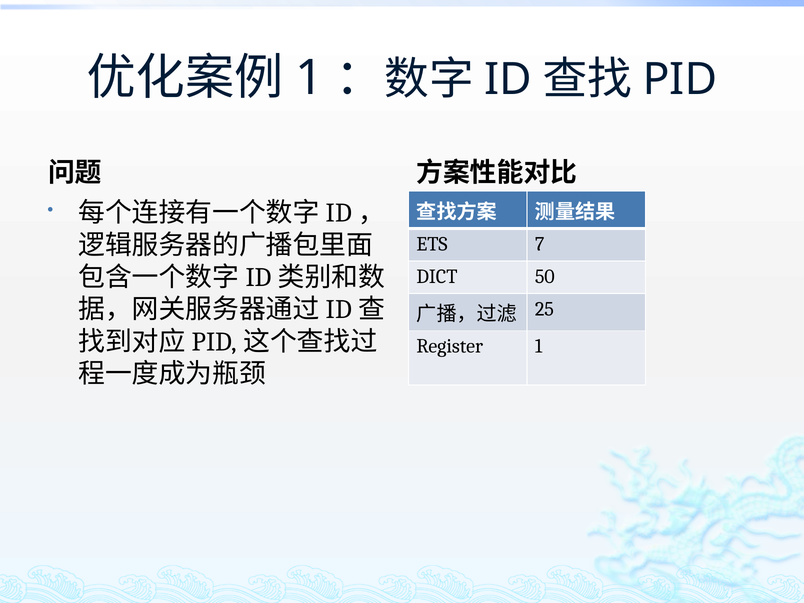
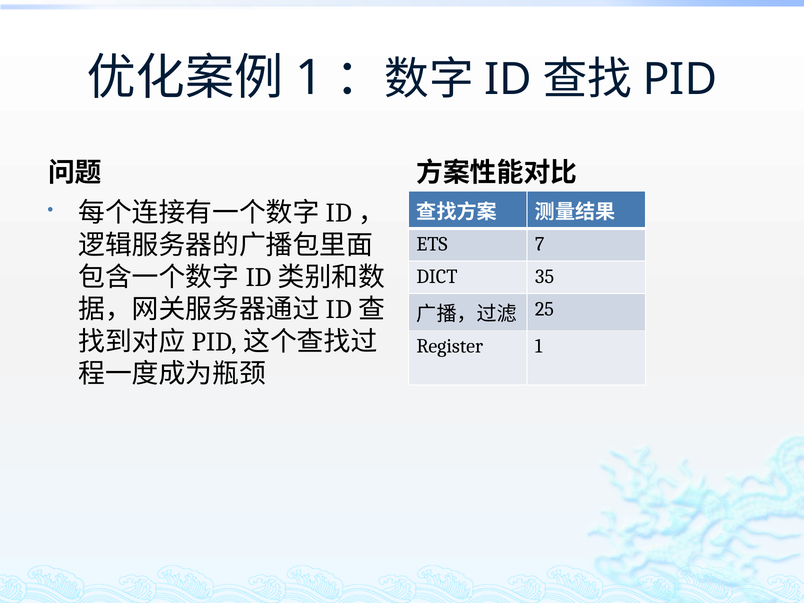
50: 50 -> 35
